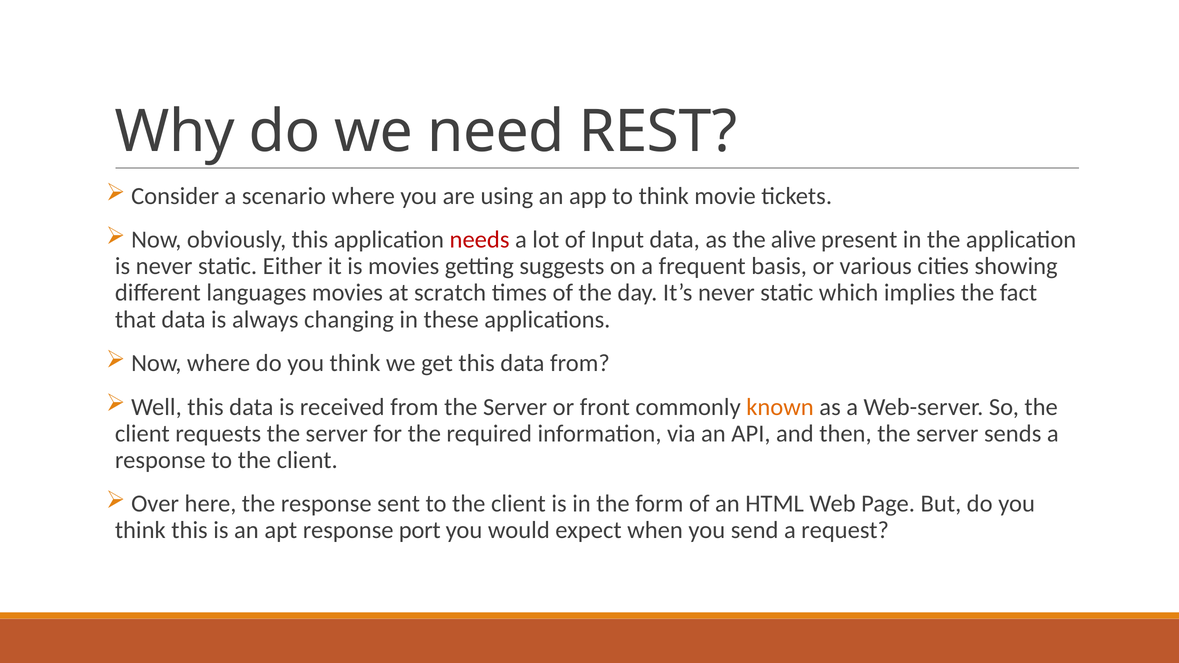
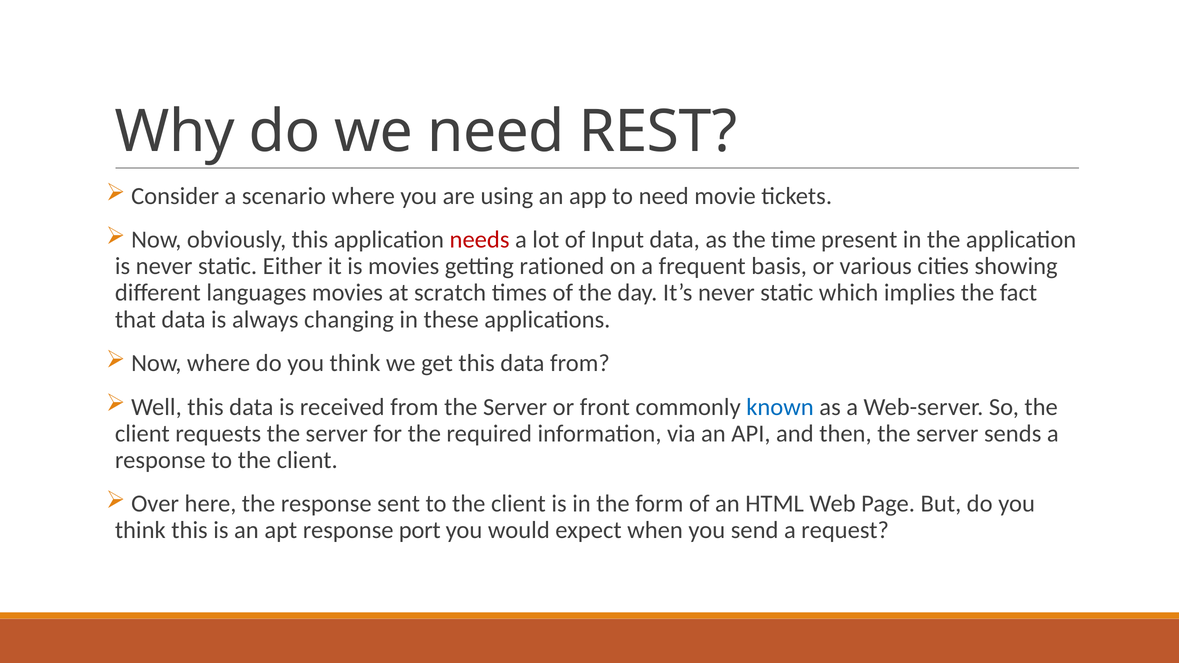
to think: think -> need
alive: alive -> time
suggests: suggests -> rationed
known colour: orange -> blue
